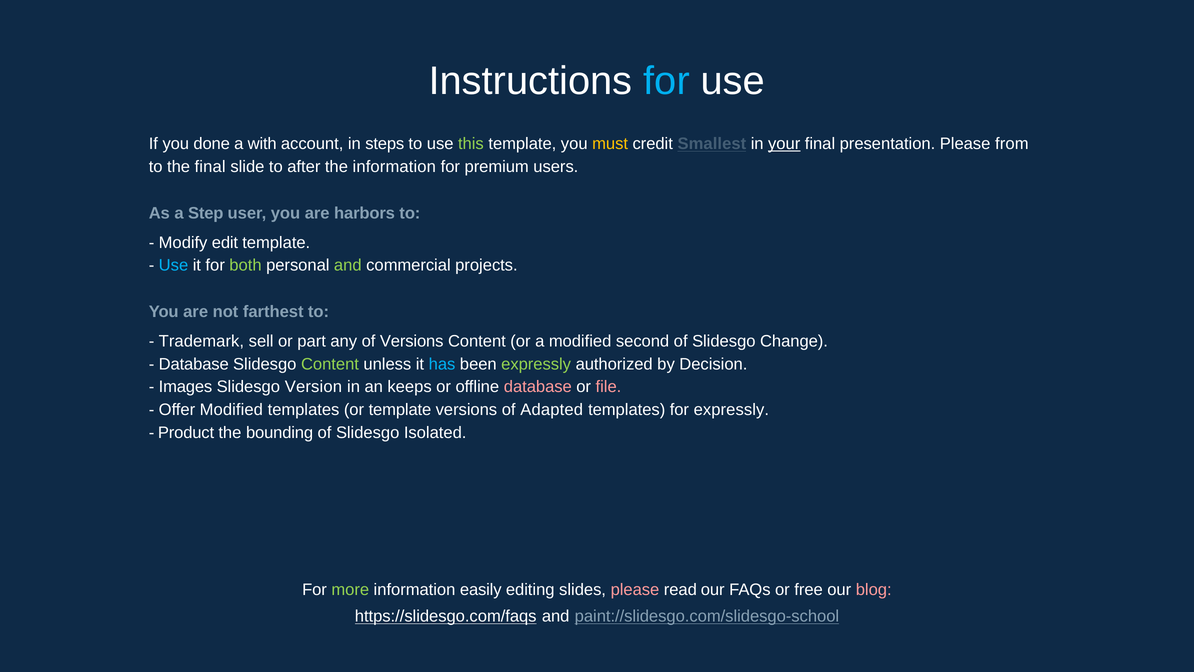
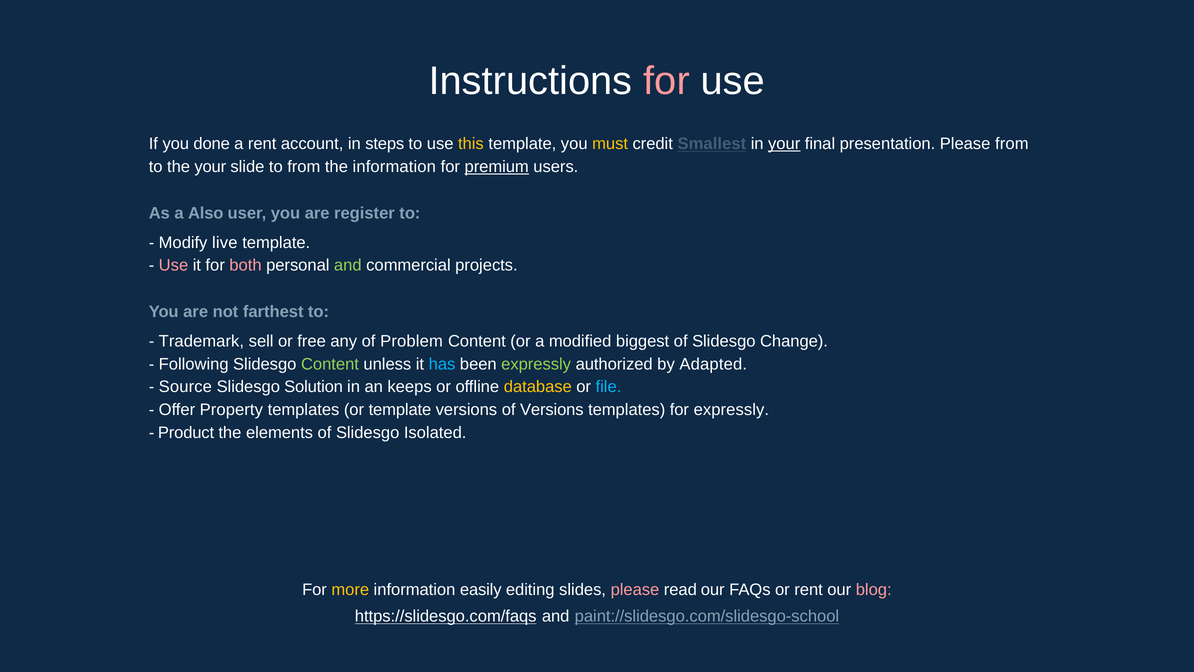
for at (667, 81) colour: light blue -> pink
a with: with -> rent
this colour: light green -> yellow
the final: final -> your
to after: after -> from
premium underline: none -> present
Step: Step -> Also
harbors: harbors -> register
edit: edit -> live
Use at (173, 265) colour: light blue -> pink
both colour: light green -> pink
part: part -> free
of Versions: Versions -> Problem
second: second -> biggest
Database at (194, 364): Database -> Following
Decision: Decision -> Adapted
Images: Images -> Source
Version: Version -> Solution
database at (538, 387) colour: pink -> yellow
file colour: pink -> light blue
Offer Modified: Modified -> Property
of Adapted: Adapted -> Versions
bounding: bounding -> elements
more colour: light green -> yellow
or free: free -> rent
